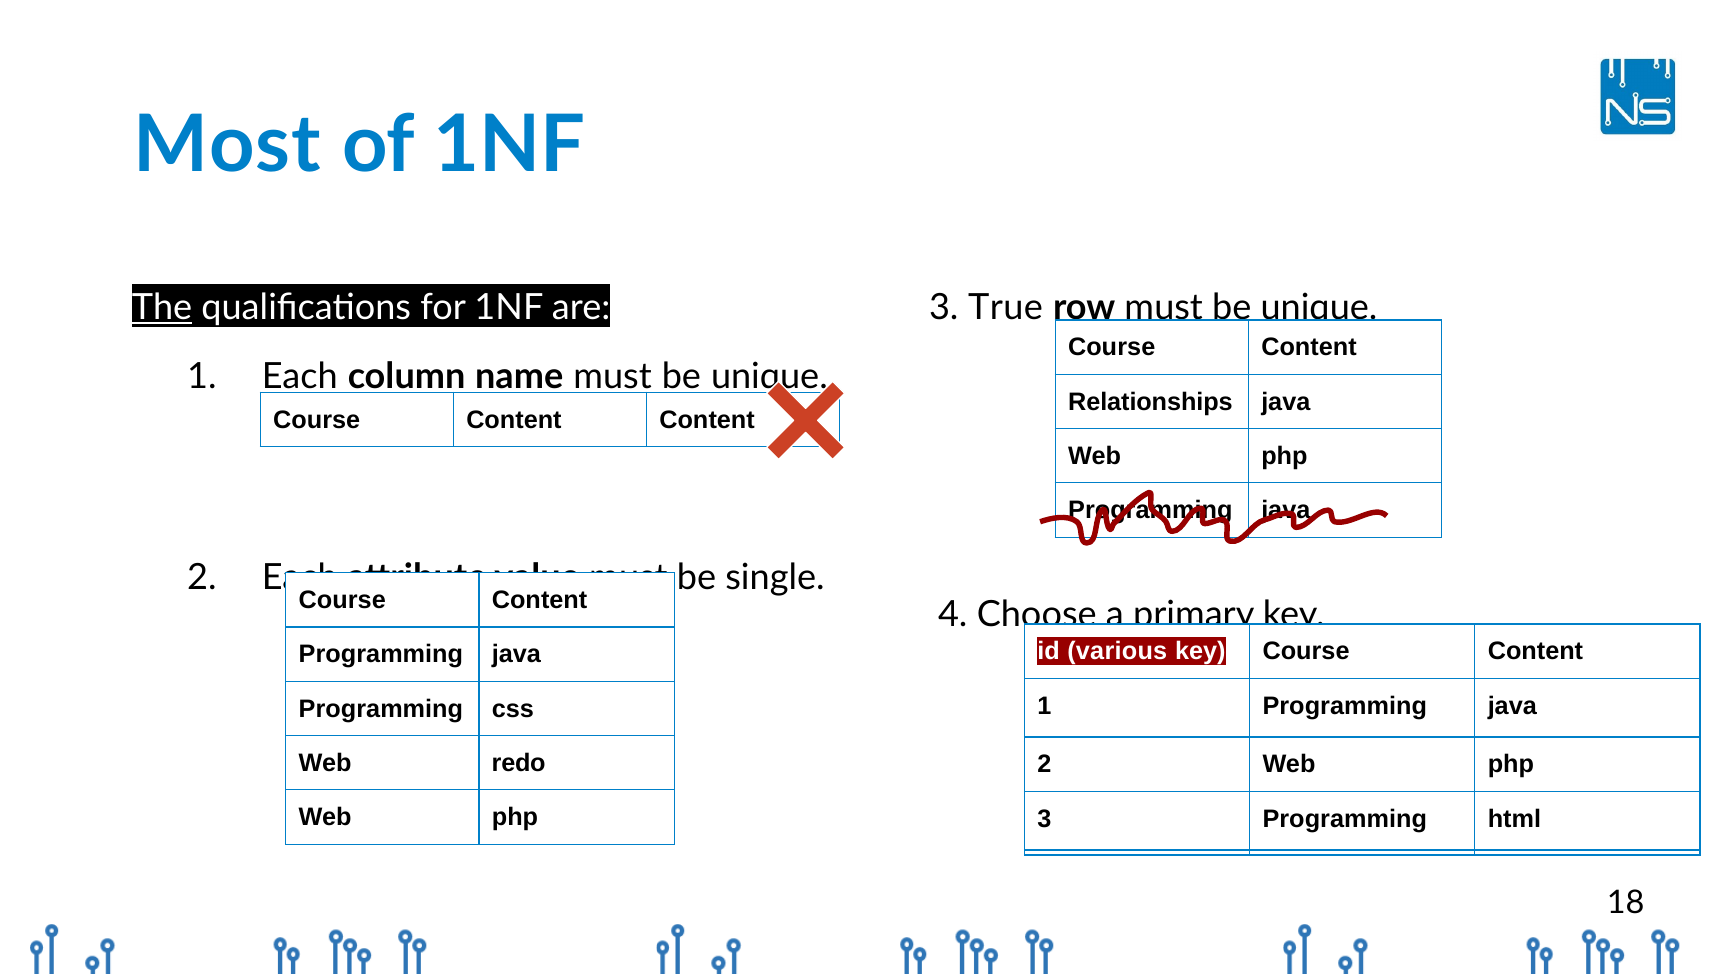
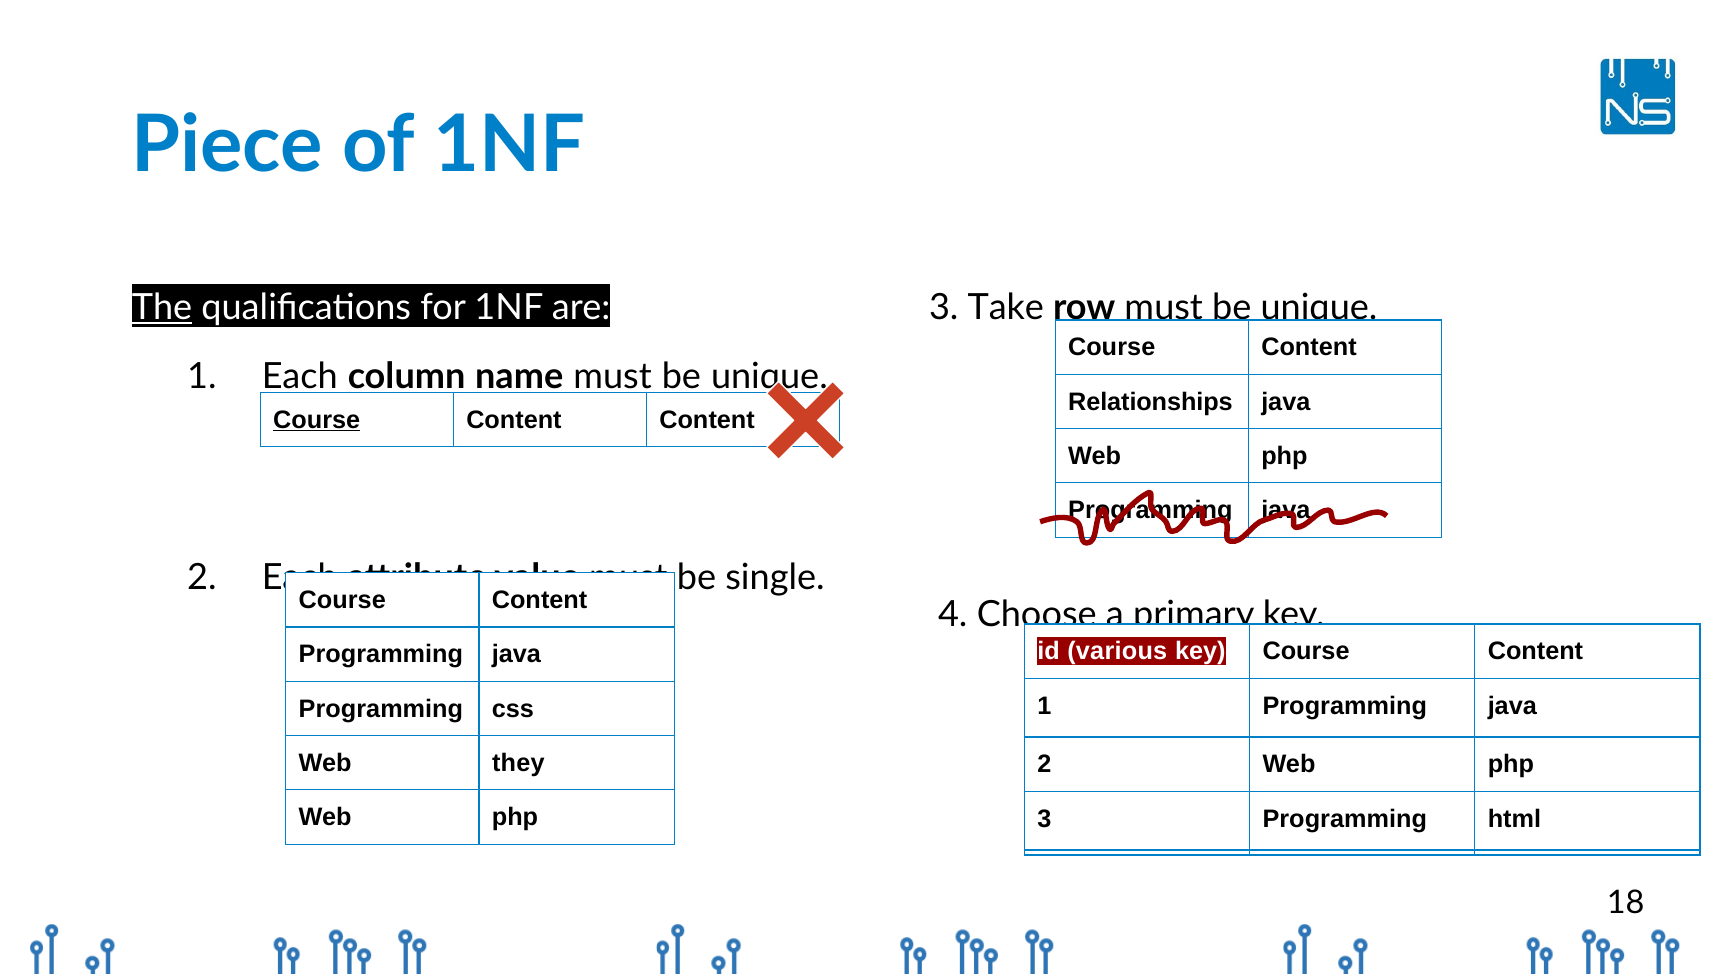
Most: Most -> Piece
True: True -> Take
Course at (317, 420) underline: none -> present
redo: redo -> they
